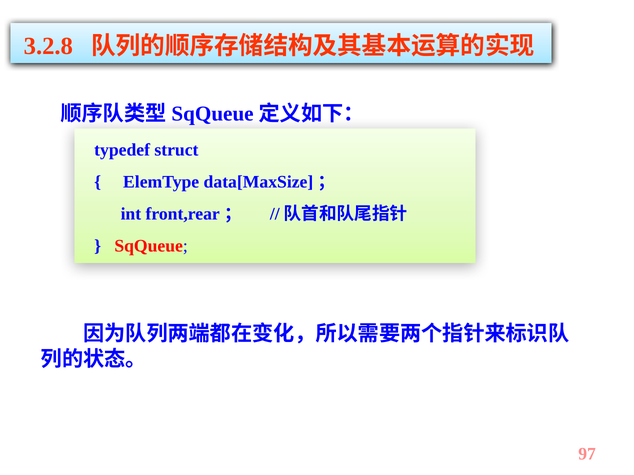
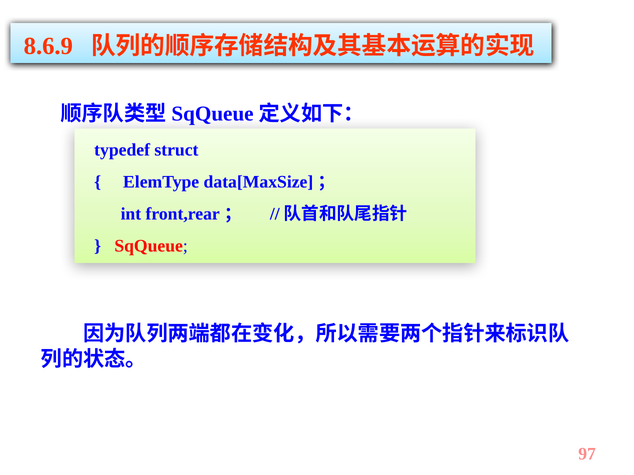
3.2.8: 3.2.8 -> 8.6.9
